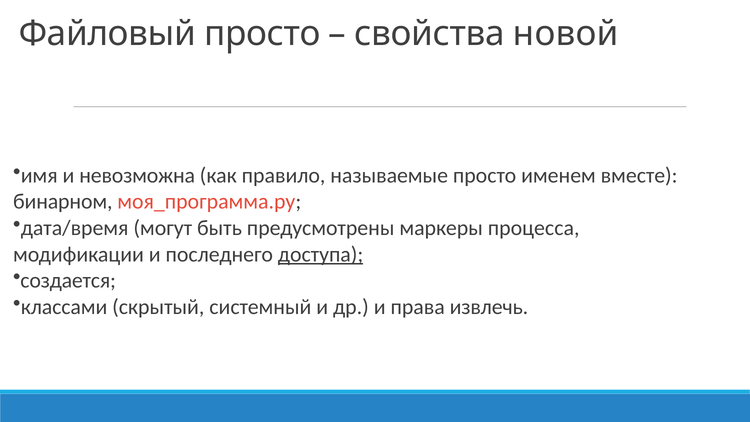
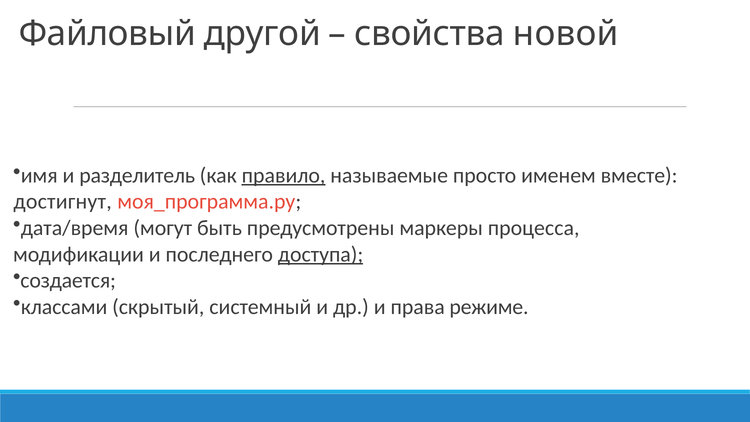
Файловый просто: просто -> другой
невозможна: невозможна -> разделитель
правило underline: none -> present
бинарном: бинарном -> достигнут
извлечь: извлечь -> режиме
